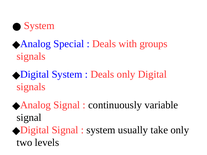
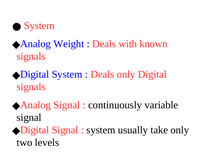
Special: Special -> Weight
groups: groups -> known
